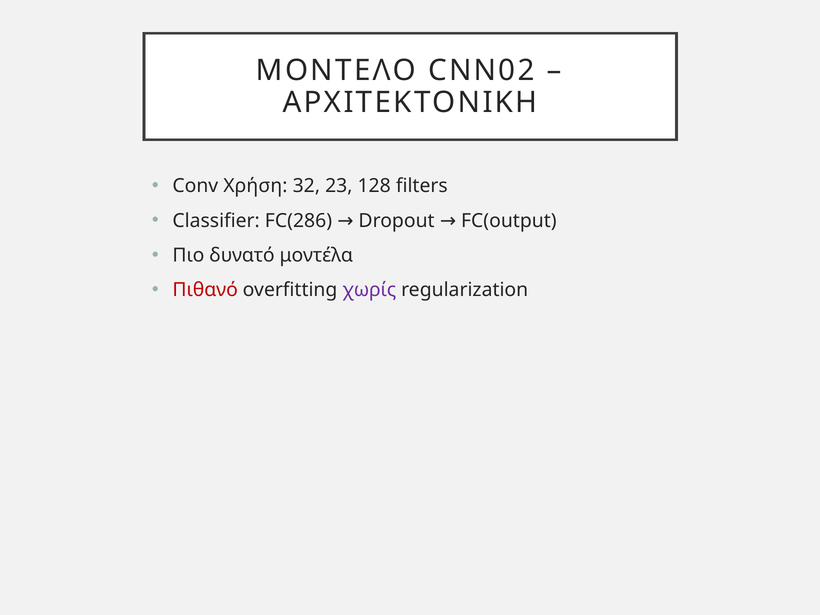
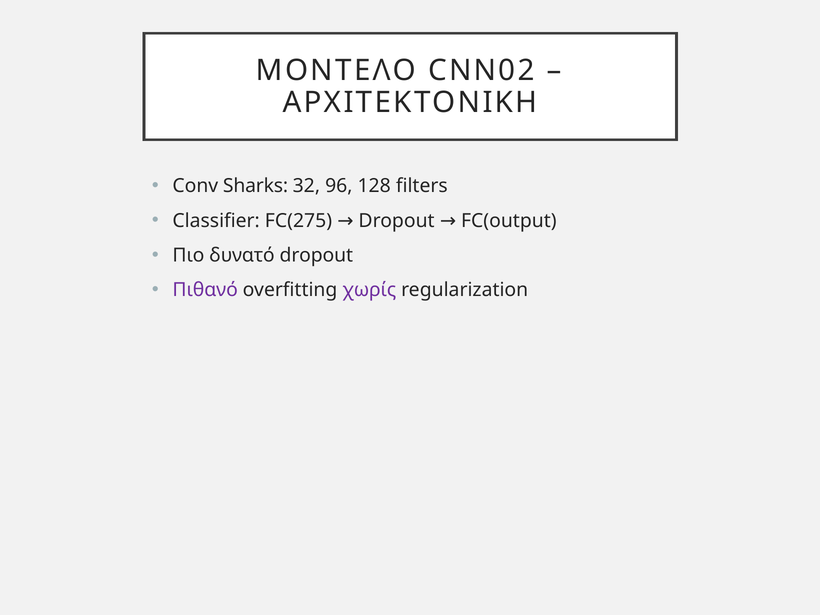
Χρήση: Χρήση -> Sharks
23: 23 -> 96
FC(286: FC(286 -> FC(275
δυνατό μοντέλα: μοντέλα -> dropout
Πιθανό colour: red -> purple
